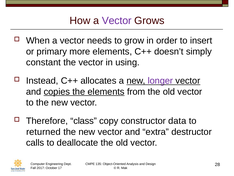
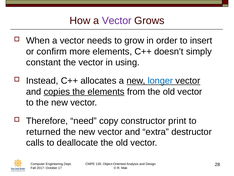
primary: primary -> confirm
longer colour: purple -> blue
class: class -> need
data: data -> print
